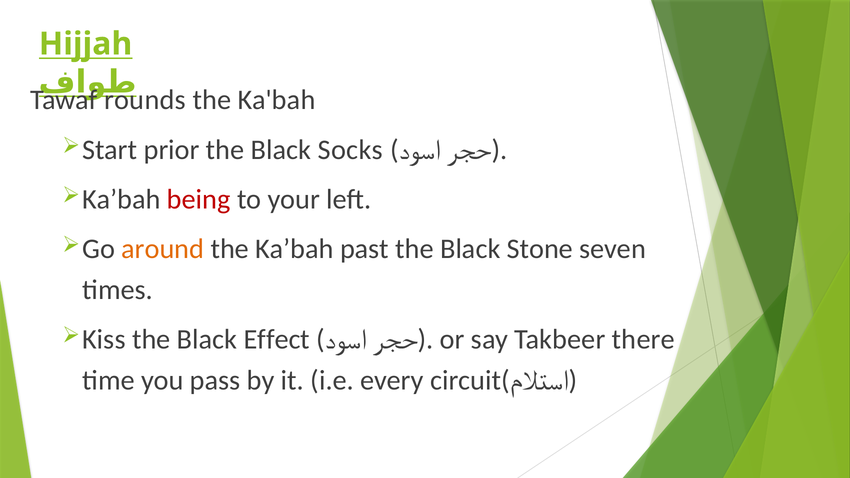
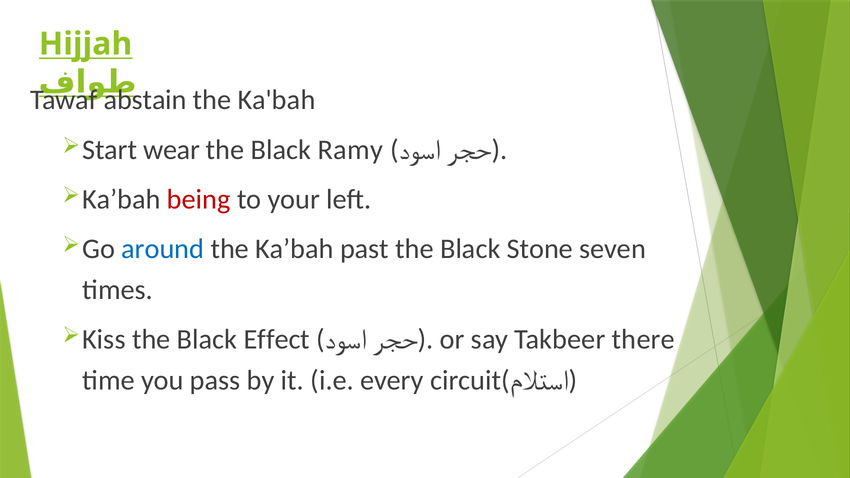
rounds: rounds -> abstain
prior: prior -> wear
Socks: Socks -> Ramy
around colour: orange -> blue
